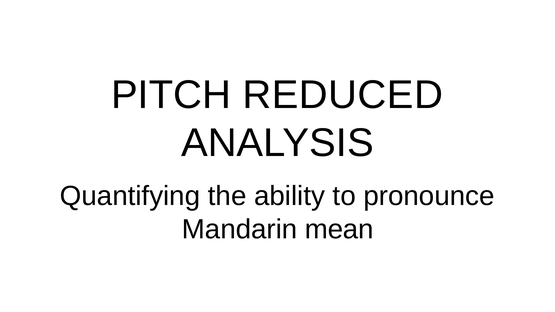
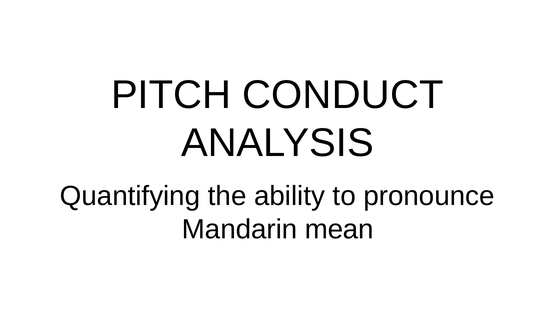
REDUCED: REDUCED -> CONDUCT
